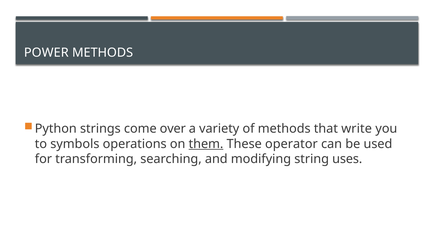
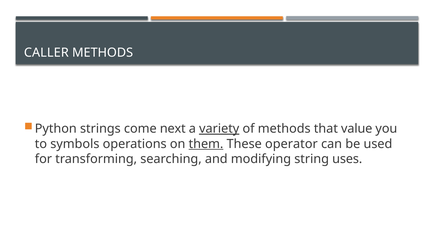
POWER: POWER -> CALLER
over: over -> next
variety underline: none -> present
write: write -> value
